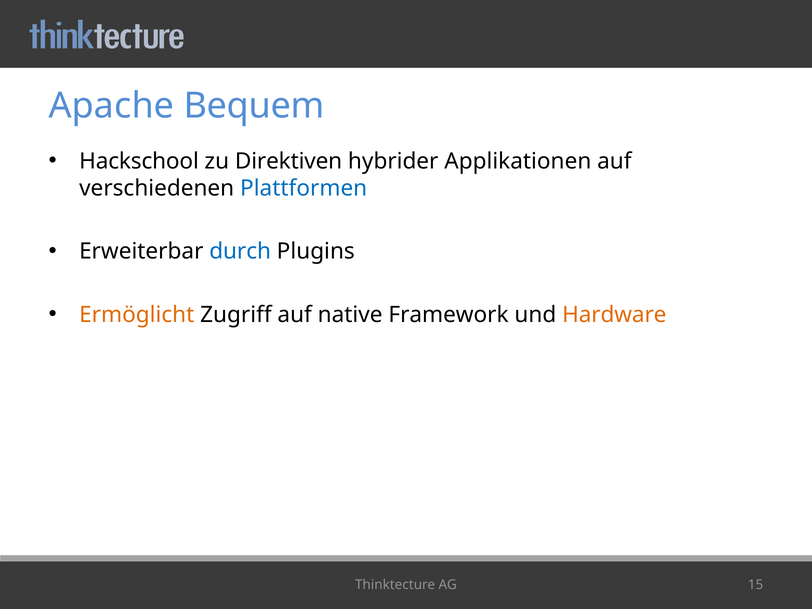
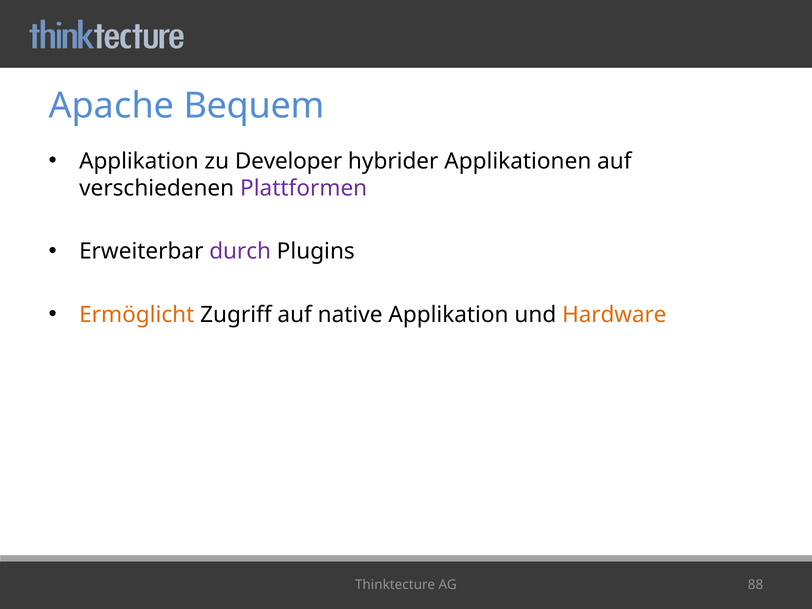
Hackschool at (139, 161): Hackschool -> Applikation
Direktiven: Direktiven -> Developer
Plattformen colour: blue -> purple
durch colour: blue -> purple
native Framework: Framework -> Applikation
15: 15 -> 88
